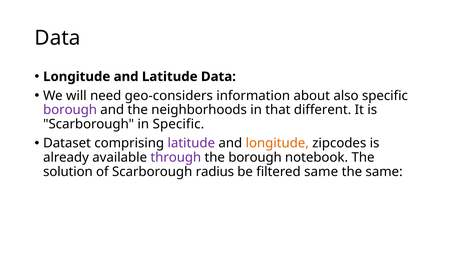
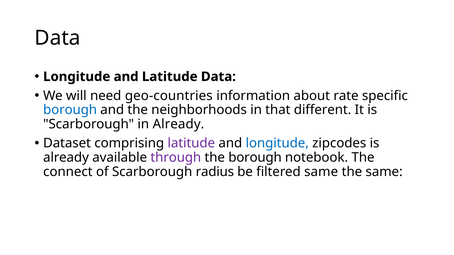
geo-considers: geo-considers -> geo-countries
also: also -> rate
borough at (70, 110) colour: purple -> blue
in Specific: Specific -> Already
longitude at (277, 143) colour: orange -> blue
solution: solution -> connect
